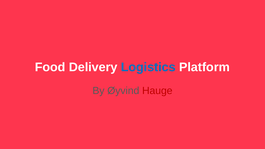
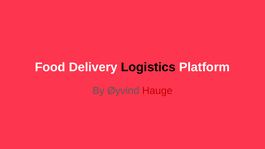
Logistics colour: blue -> black
